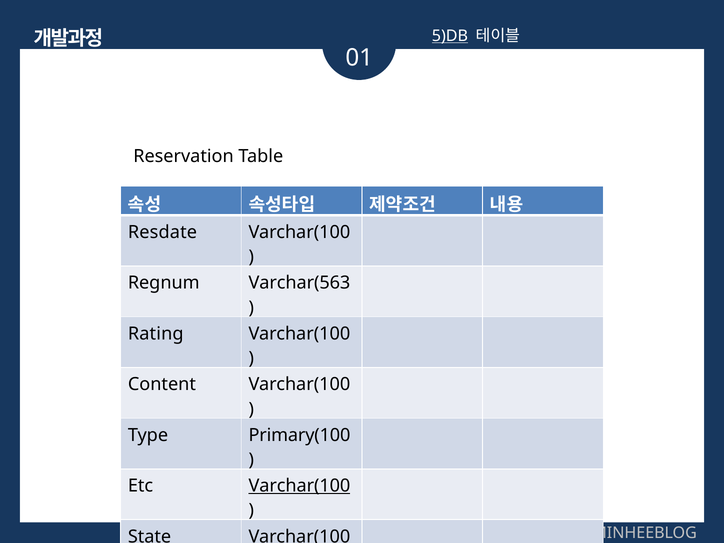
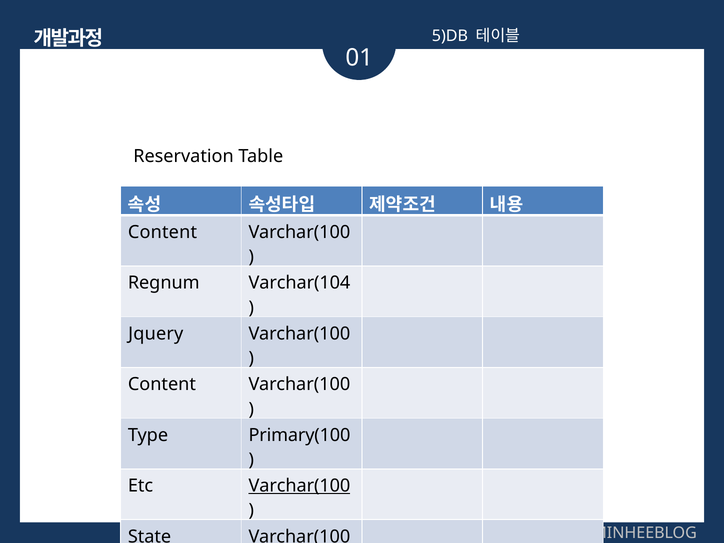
5)DB underline: present -> none
Resdate at (162, 232): Resdate -> Content
Varchar(563: Varchar(563 -> Varchar(104
Rating: Rating -> Jquery
